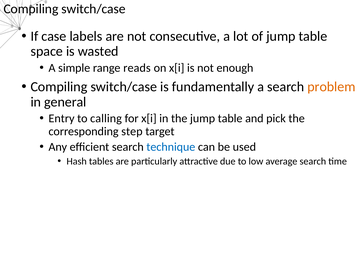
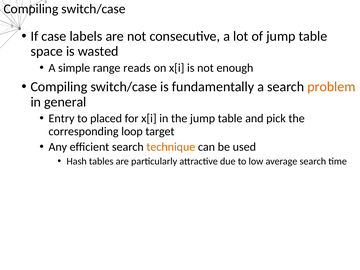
calling: calling -> placed
step: step -> loop
technique colour: blue -> orange
